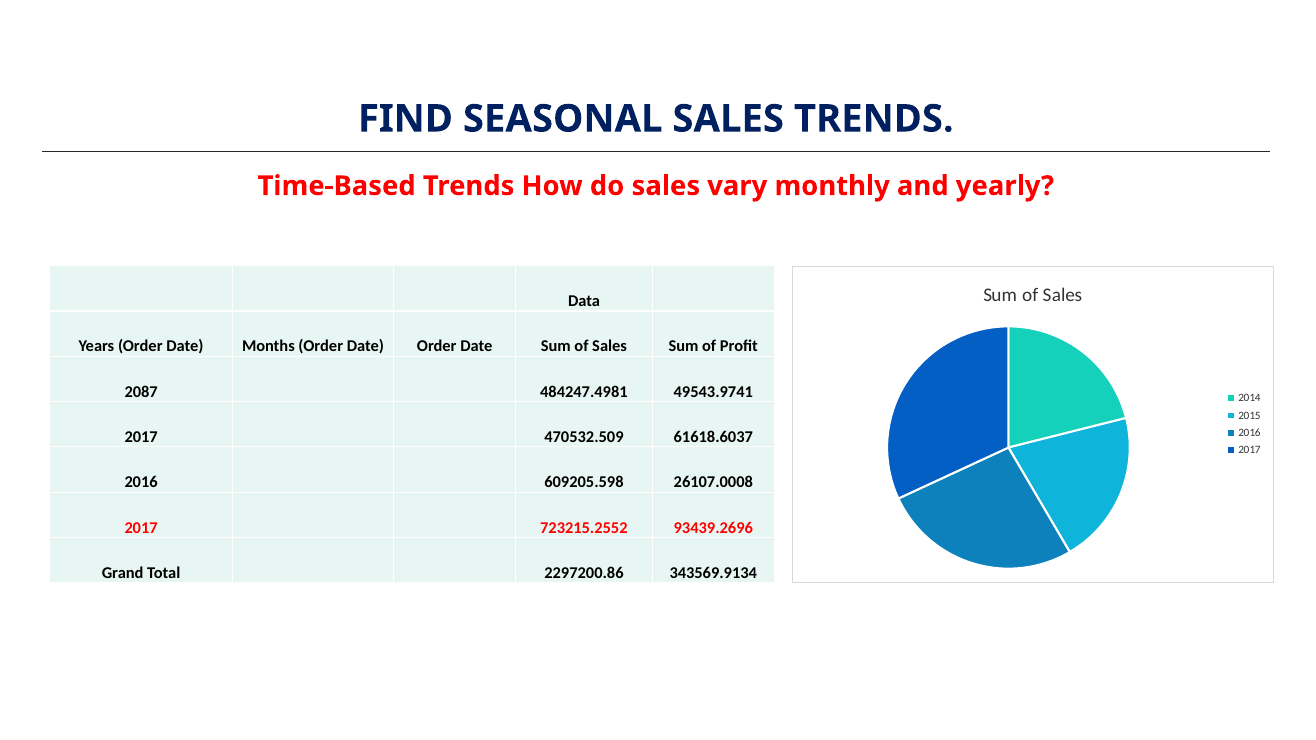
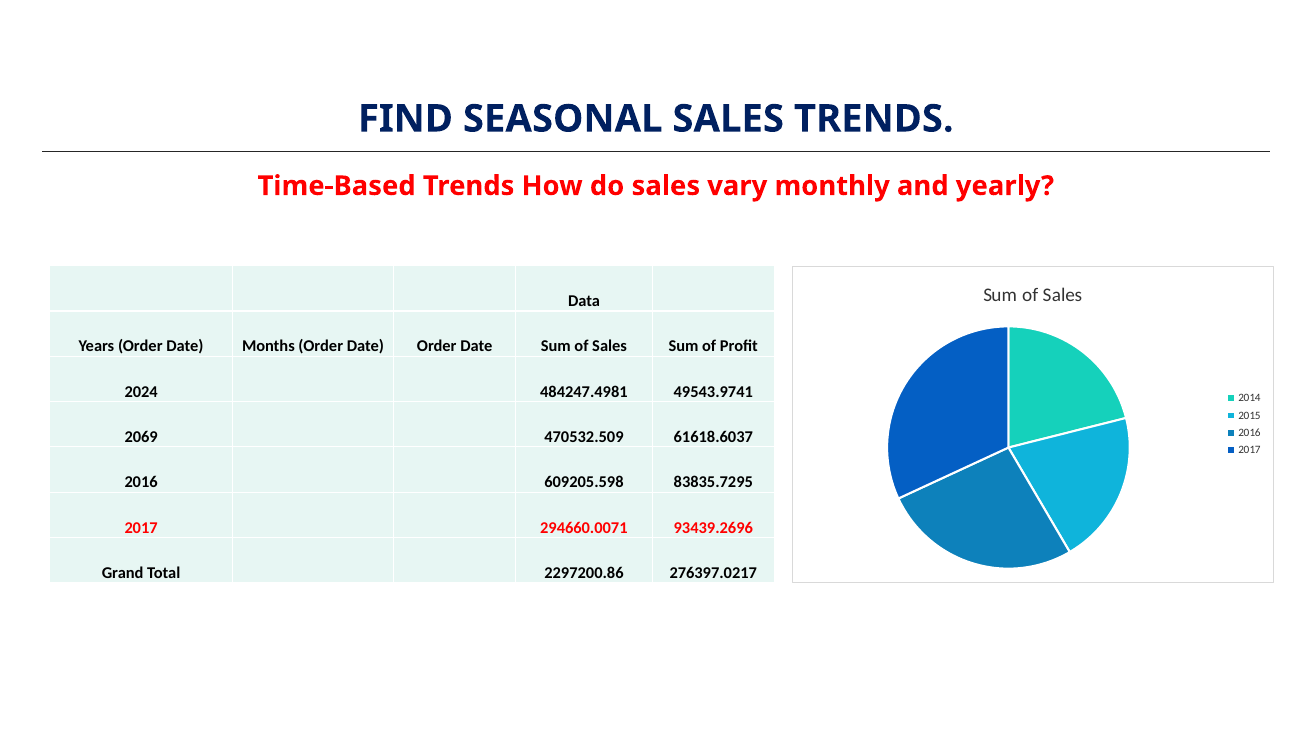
2087: 2087 -> 2024
2017 at (141, 437): 2017 -> 2069
26107.0008: 26107.0008 -> 83835.7295
723215.2552: 723215.2552 -> 294660.0071
343569.9134: 343569.9134 -> 276397.0217
